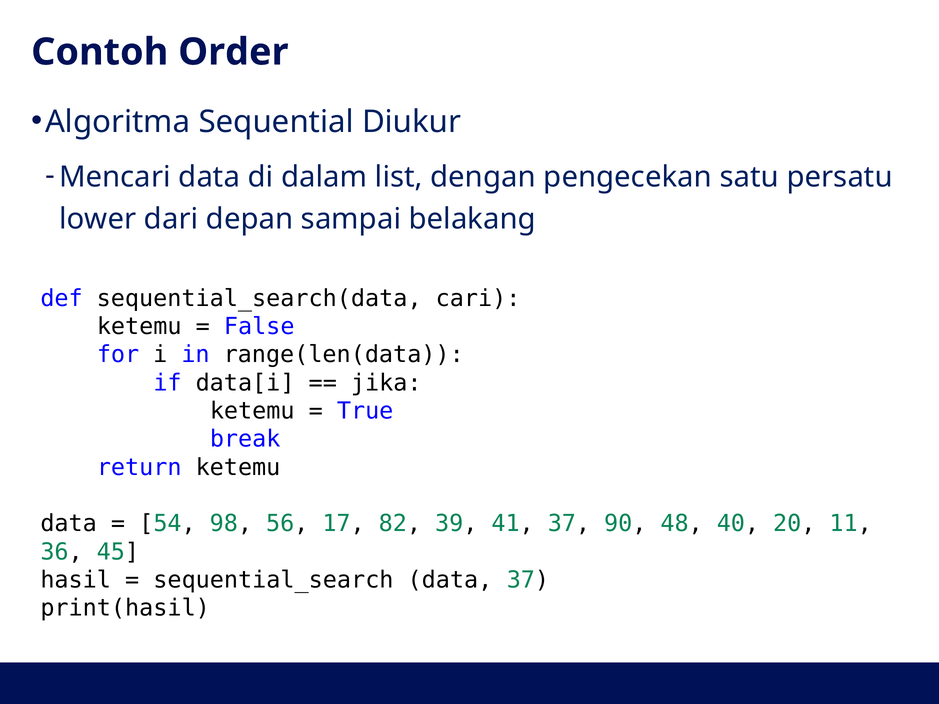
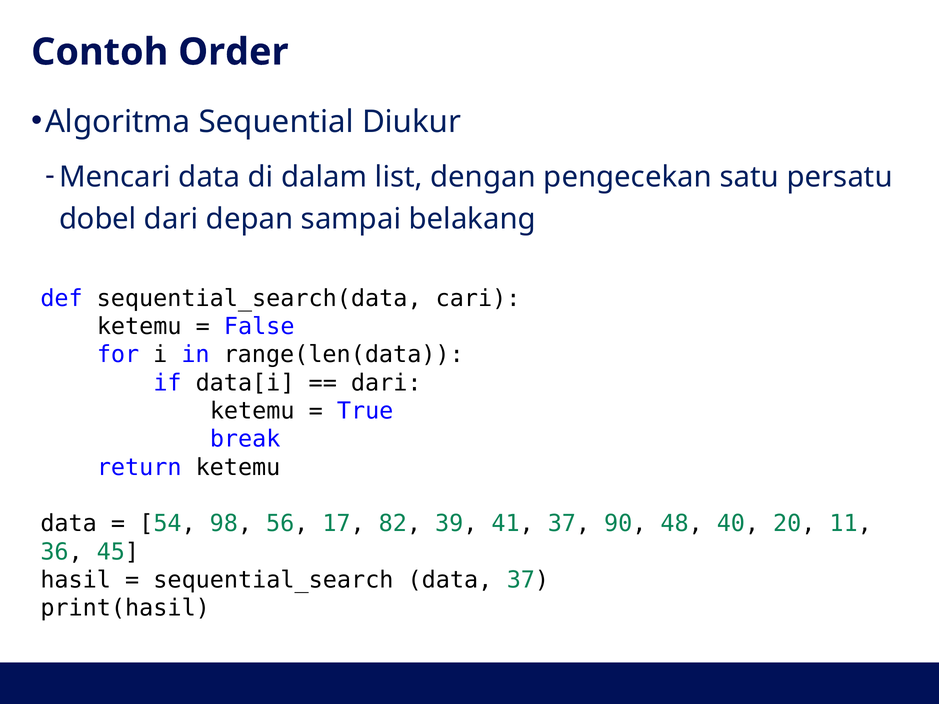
lower: lower -> dobel
jika at (386, 383): jika -> dari
